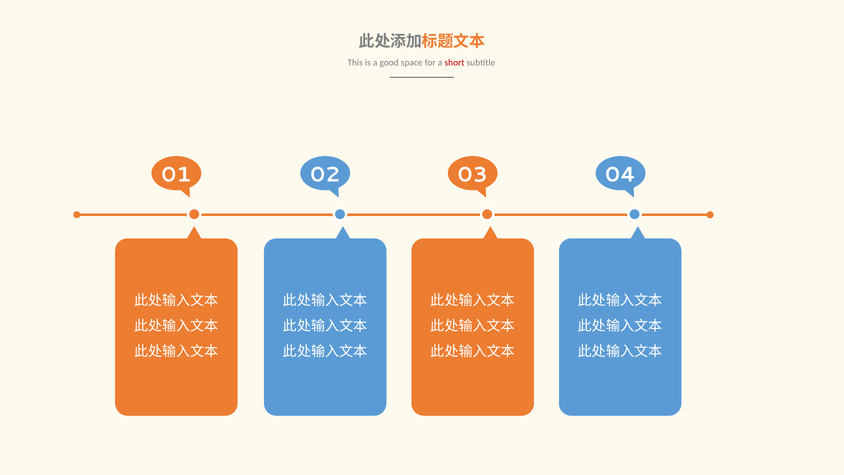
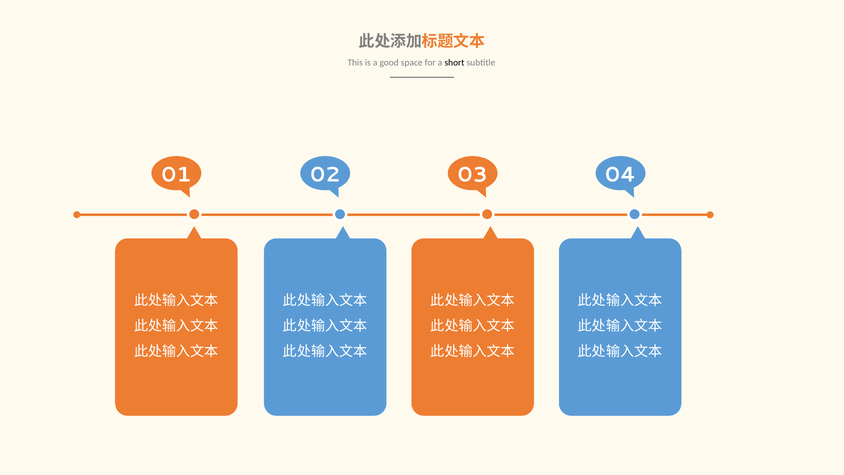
short colour: red -> black
